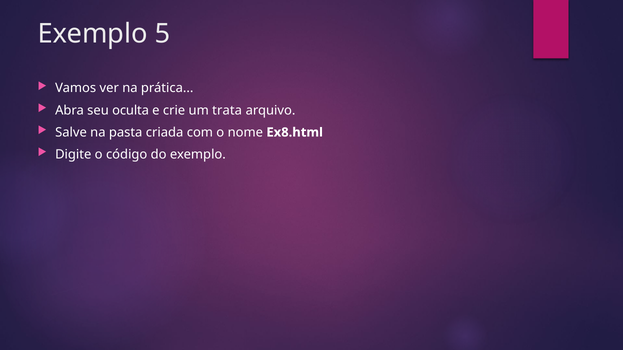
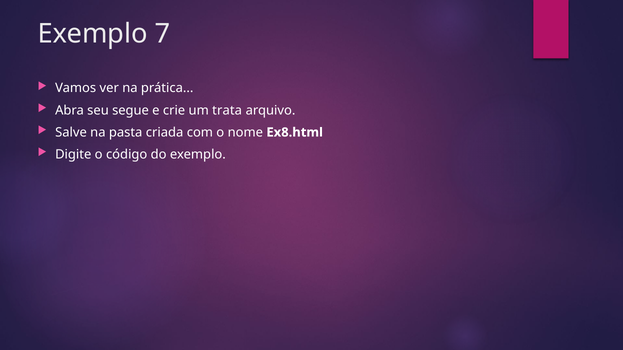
5: 5 -> 7
oculta: oculta -> segue
